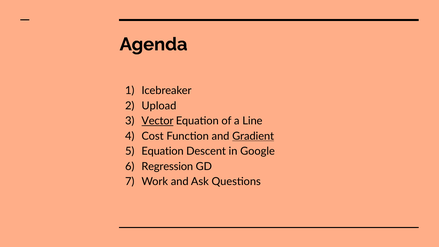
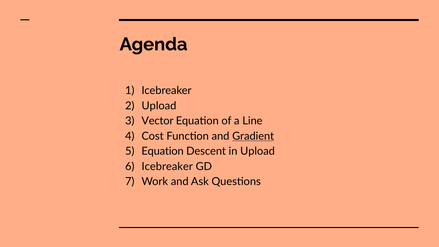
Vector underline: present -> none
in Google: Google -> Upload
Regression at (167, 166): Regression -> Icebreaker
